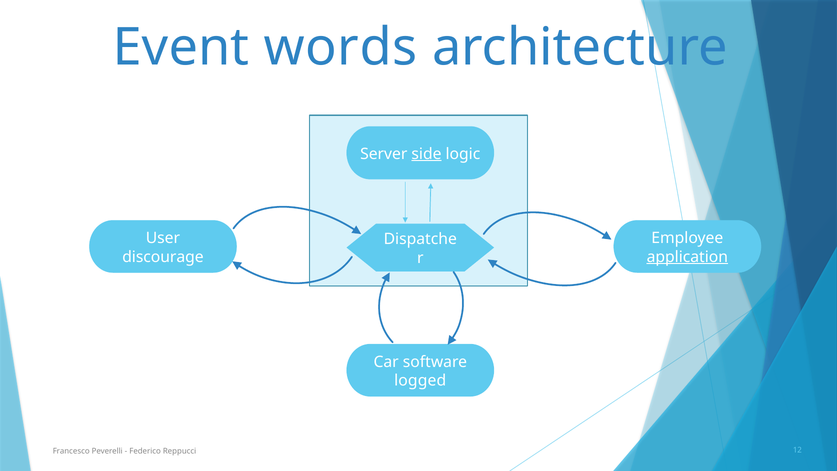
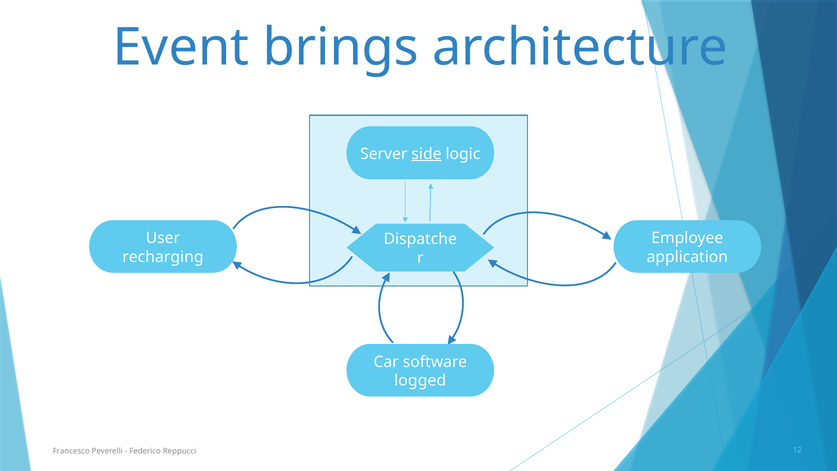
words: words -> brings
discourage: discourage -> recharging
application underline: present -> none
